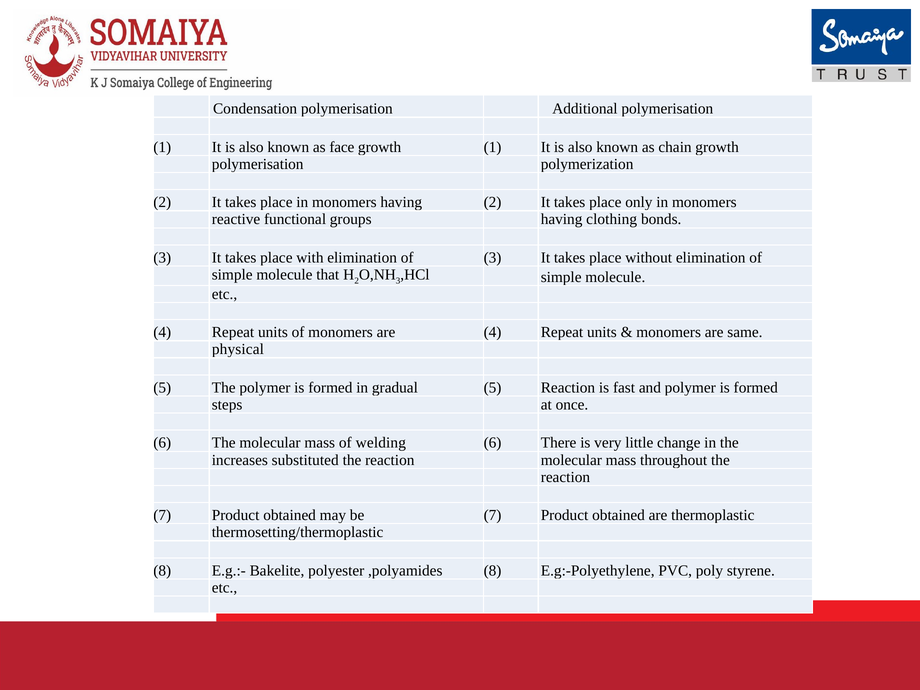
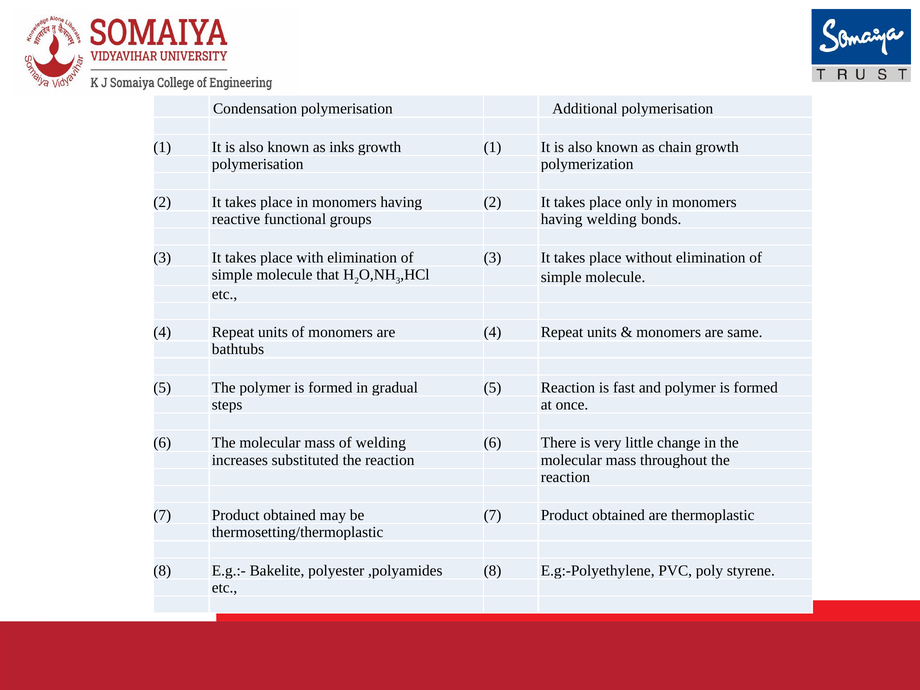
face: face -> inks
having clothing: clothing -> welding
physical: physical -> bathtubs
